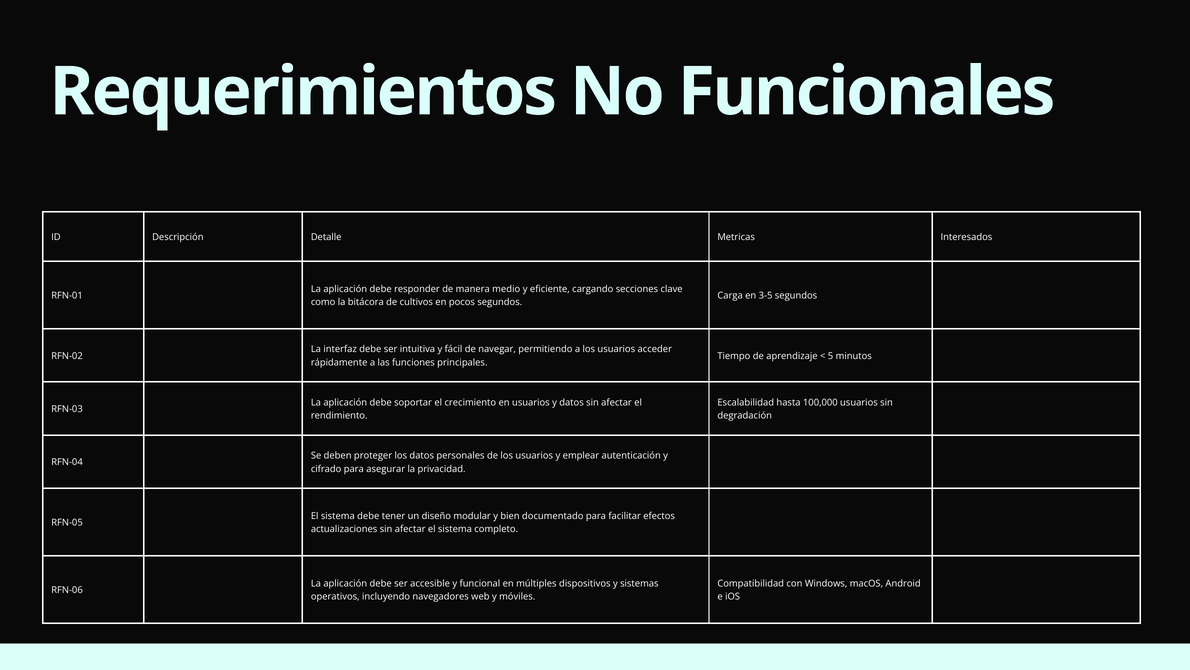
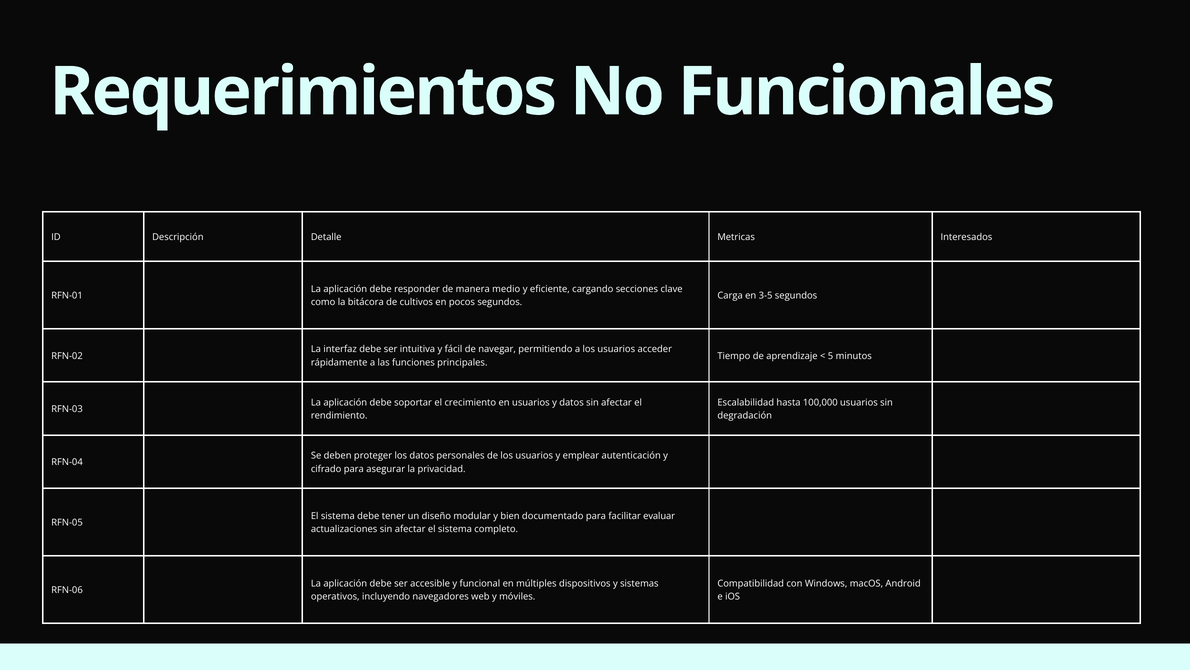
efectos: efectos -> evaluar
